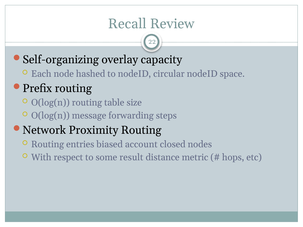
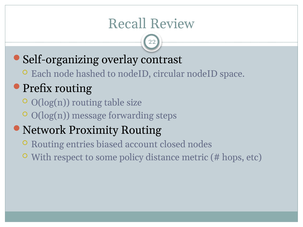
capacity: capacity -> contrast
result: result -> policy
